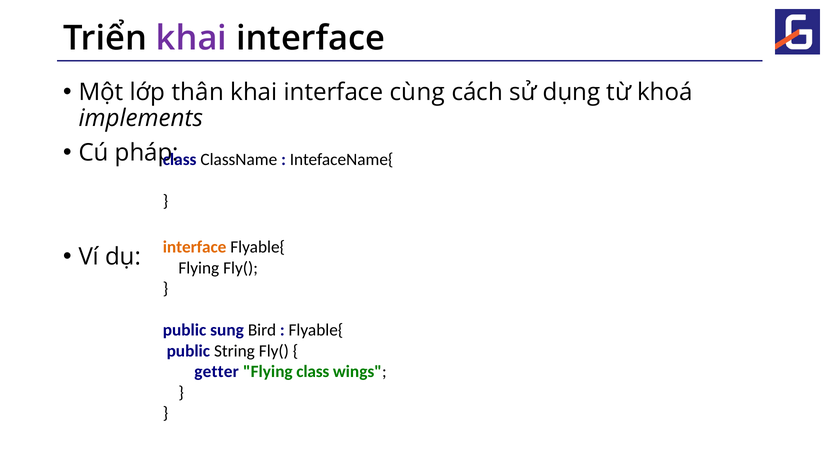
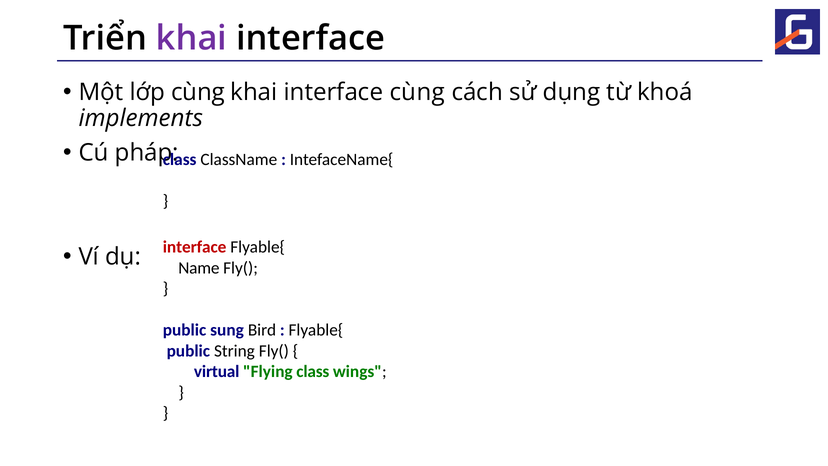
lớp thân: thân -> cùng
interface at (195, 247) colour: orange -> red
Flying at (199, 268): Flying -> Name
getter: getter -> virtual
